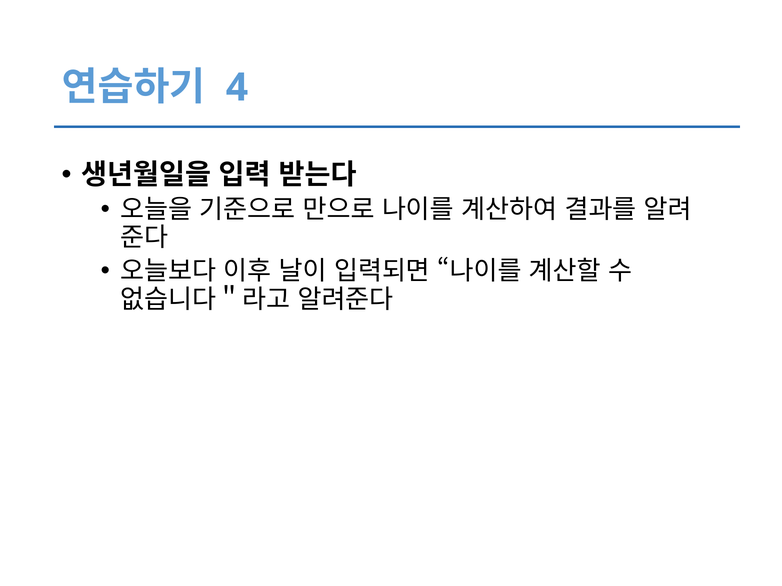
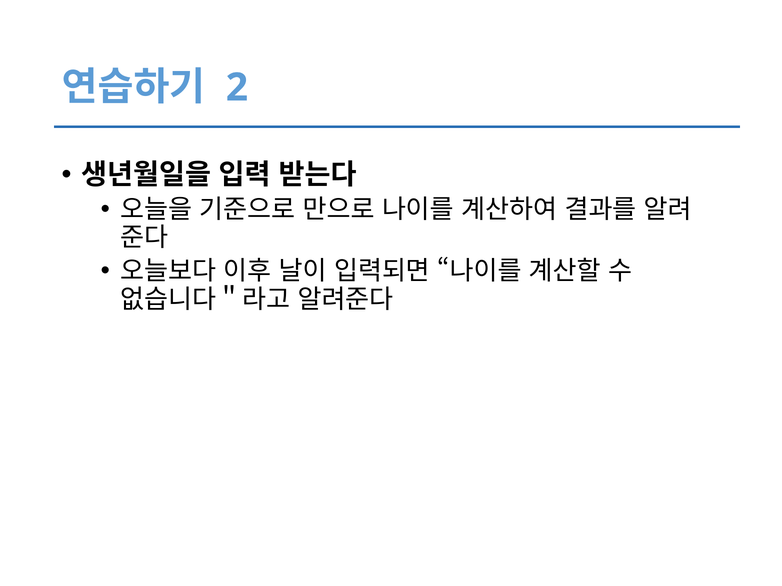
4: 4 -> 2
